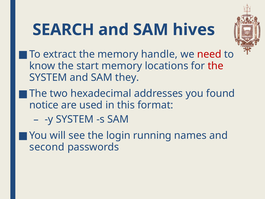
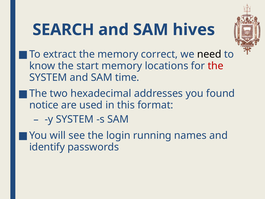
handle: handle -> correct
need colour: red -> black
they: they -> time
second: second -> identify
